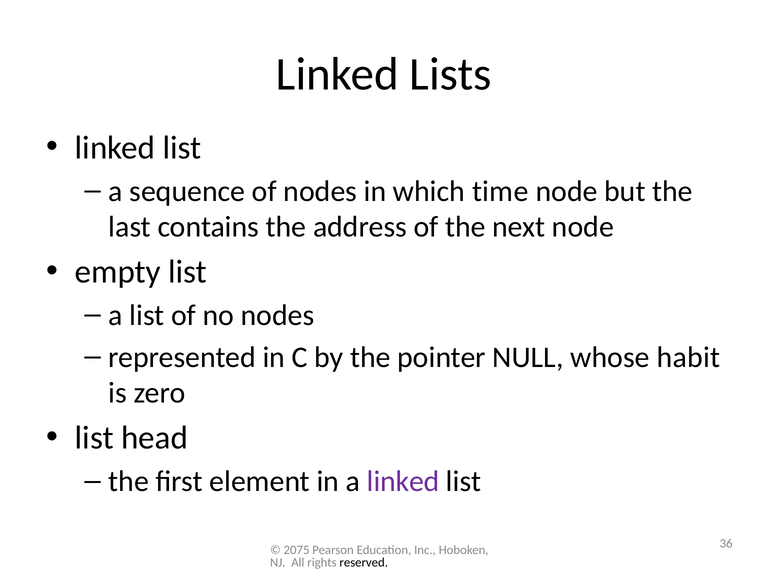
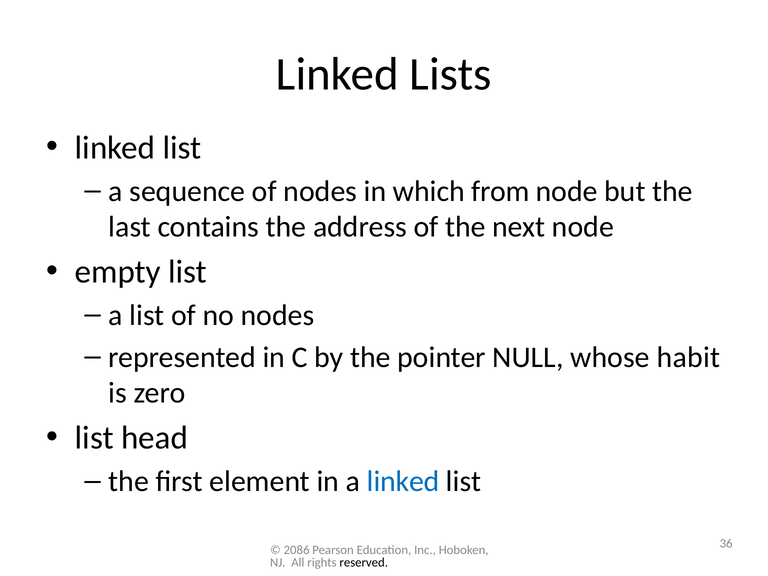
time: time -> from
linked at (403, 481) colour: purple -> blue
2075: 2075 -> 2086
